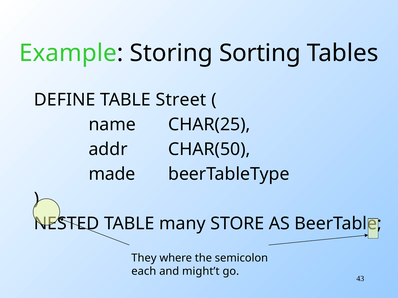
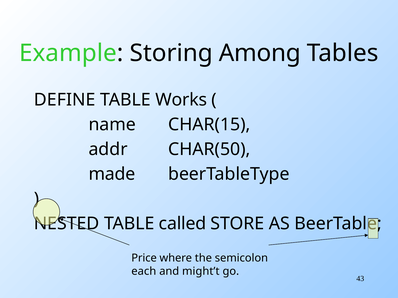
Sorting: Sorting -> Among
Street: Street -> Works
CHAR(25: CHAR(25 -> CHAR(15
many: many -> called
They: They -> Price
